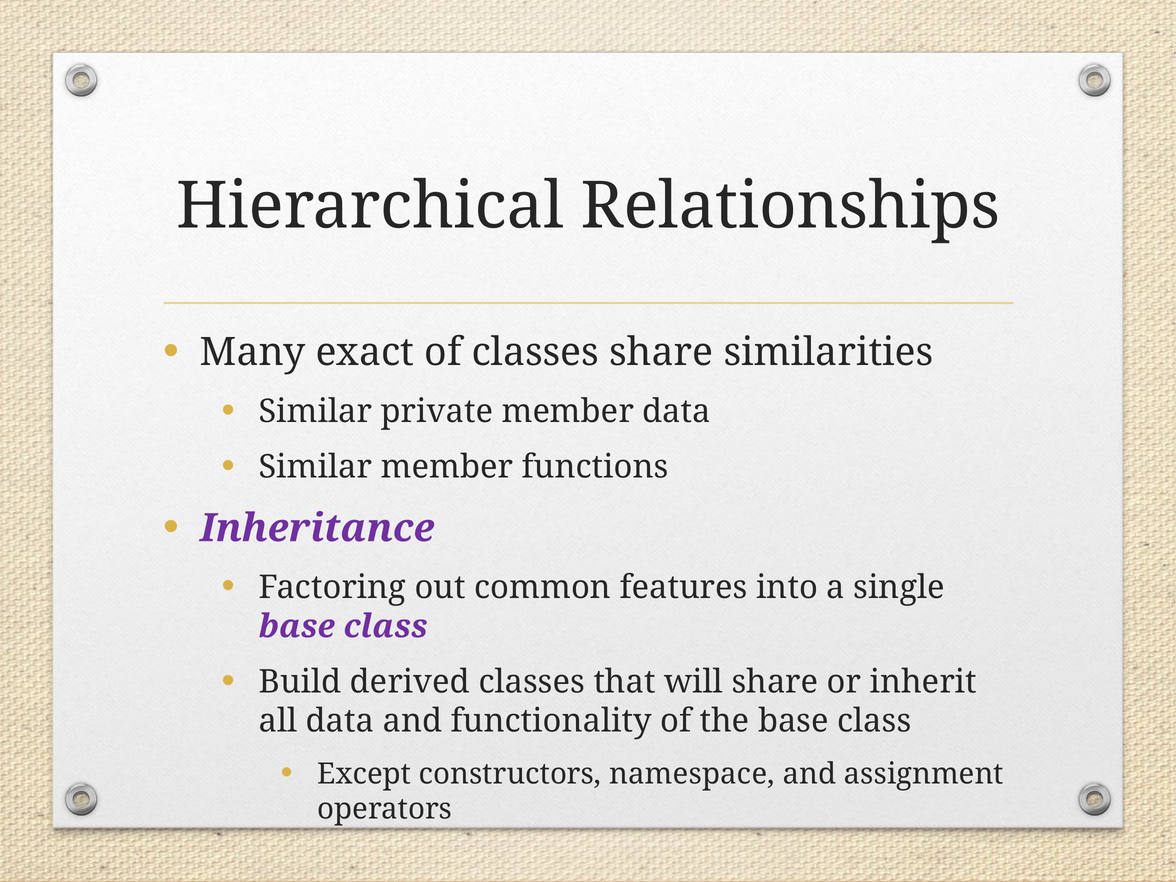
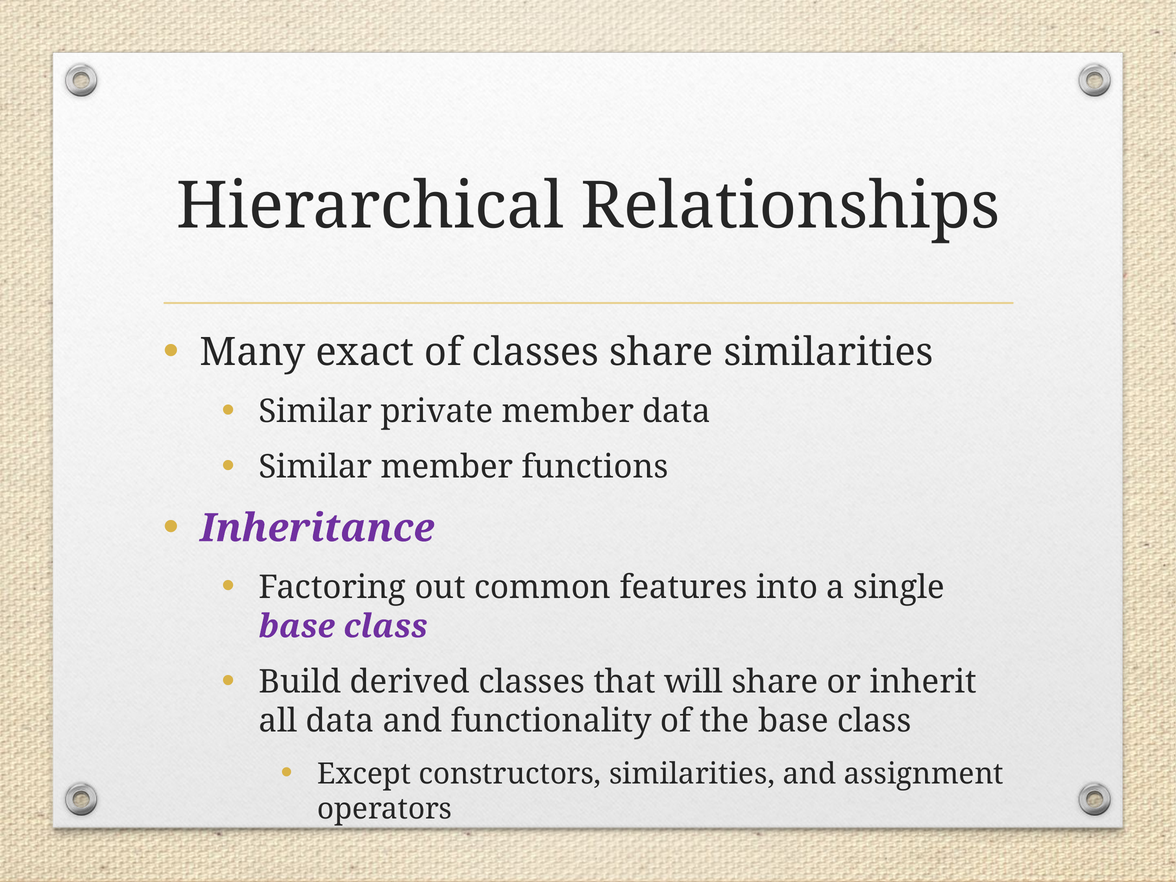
constructors namespace: namespace -> similarities
